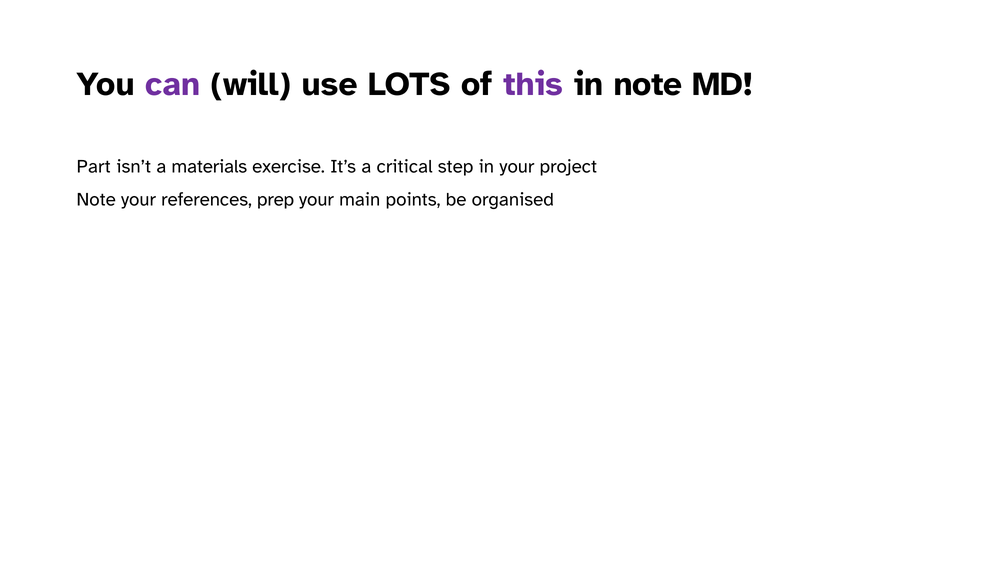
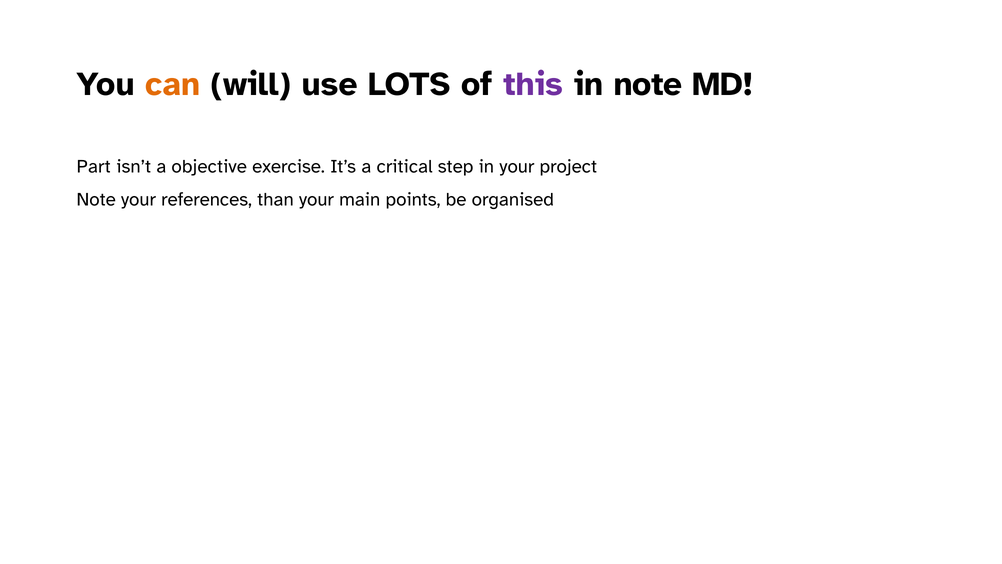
can colour: purple -> orange
materials: materials -> objective
prep: prep -> than
